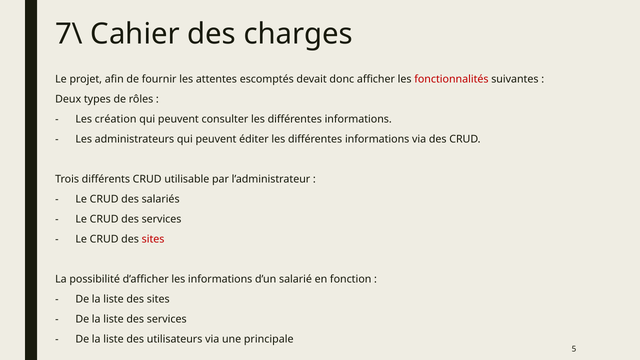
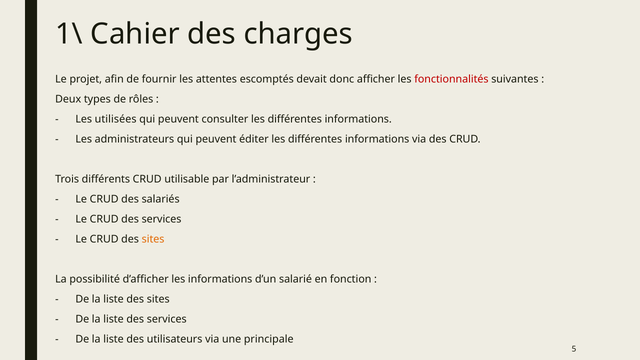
7\: 7\ -> 1\
création: création -> utilisées
sites at (153, 239) colour: red -> orange
